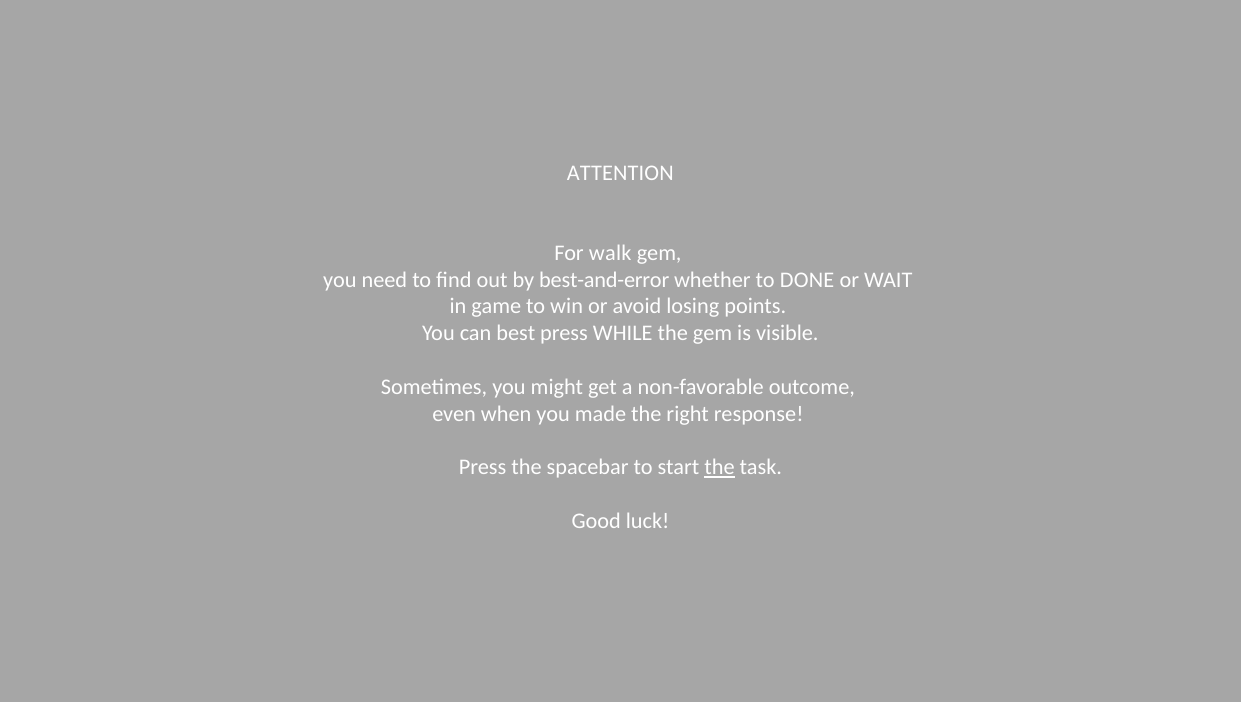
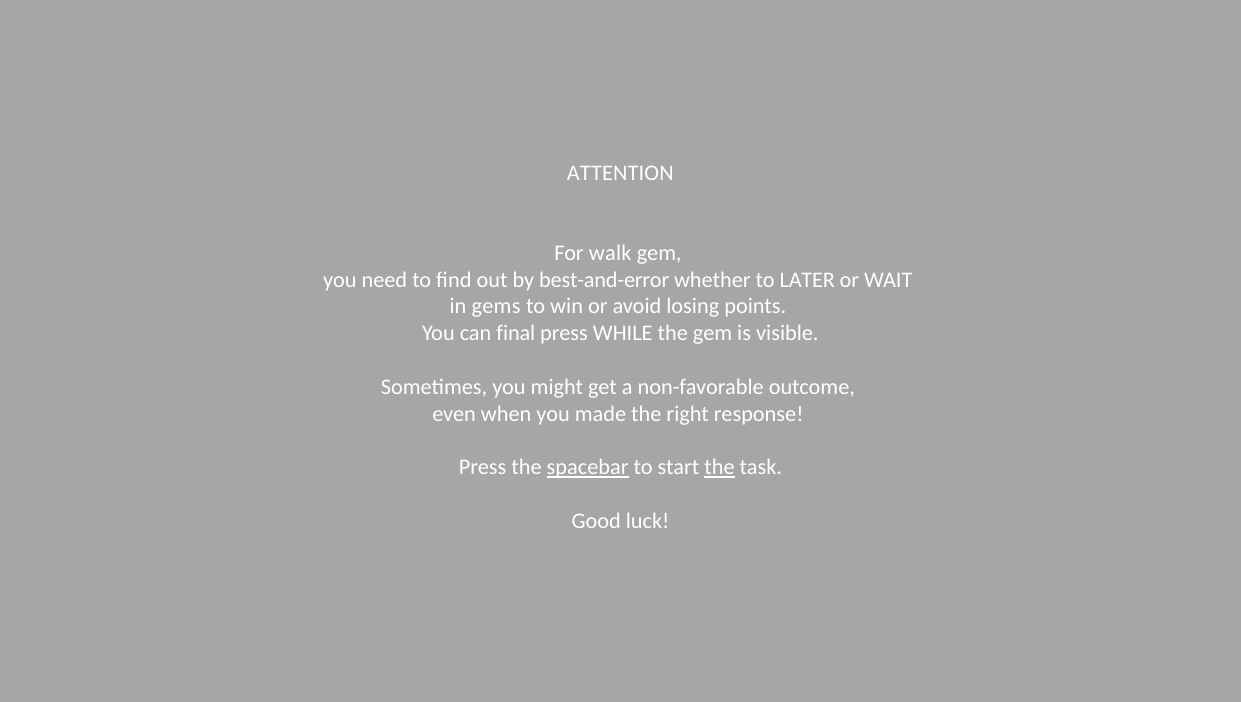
DONE: DONE -> LATER
game: game -> gems
best: best -> final
spacebar underline: none -> present
